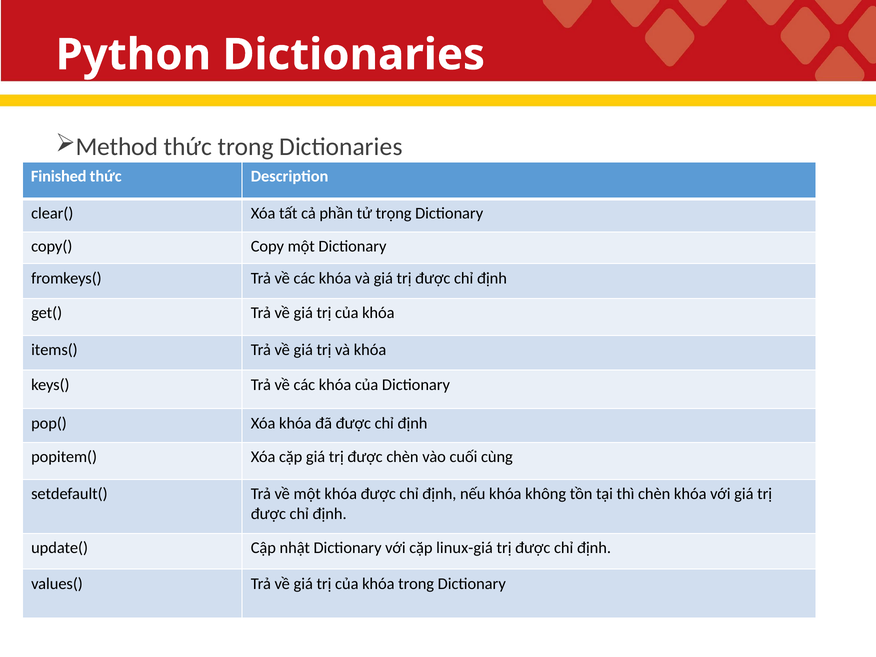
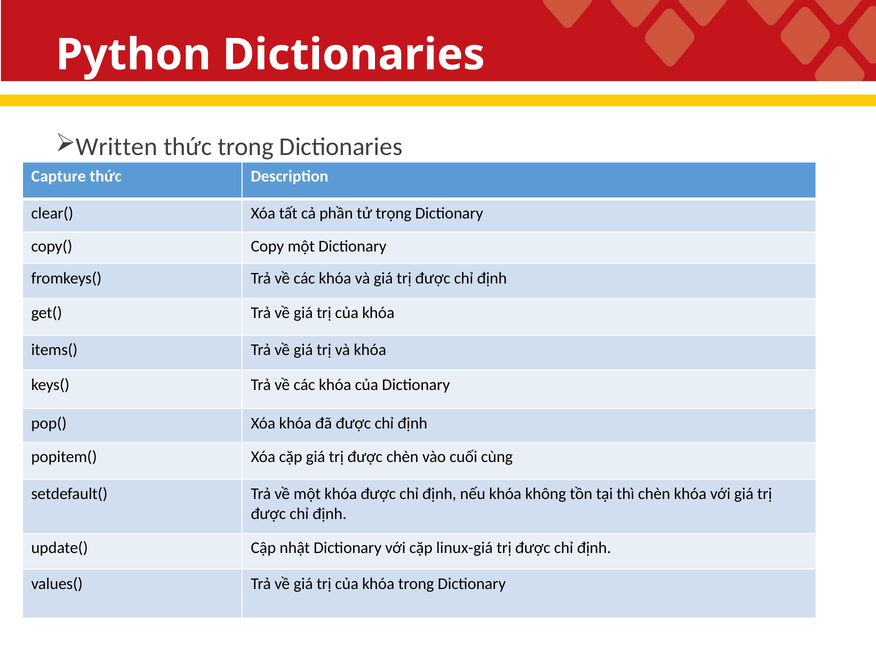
Method: Method -> Written
Finished: Finished -> Capture
